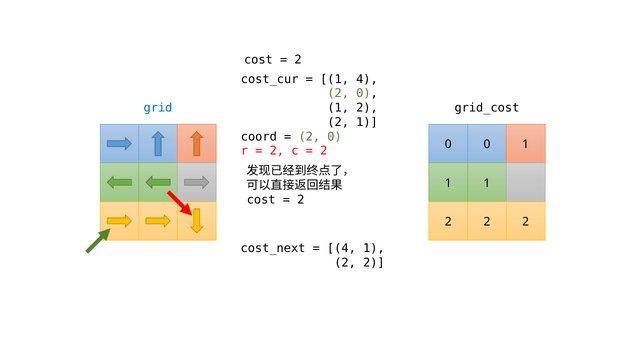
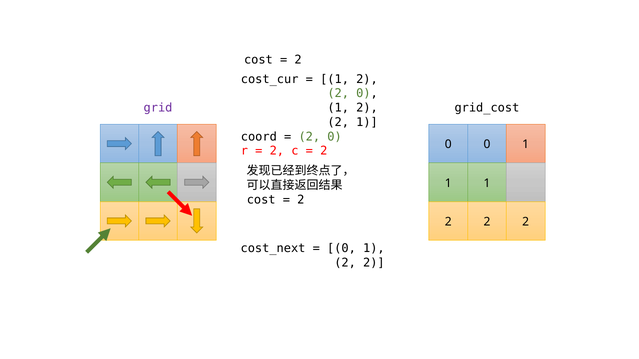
4 at (367, 79): 4 -> 2
grid colour: blue -> purple
4 at (341, 249): 4 -> 0
